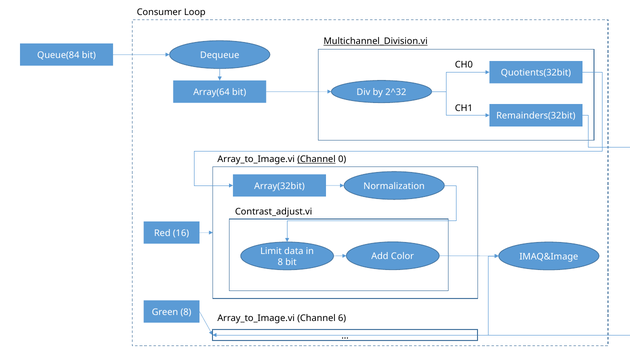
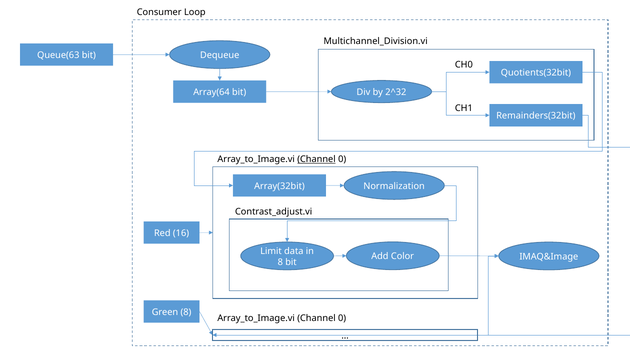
Multichannel_Division.vi underline: present -> none
Queue(84: Queue(84 -> Queue(63
6 at (342, 319): 6 -> 0
